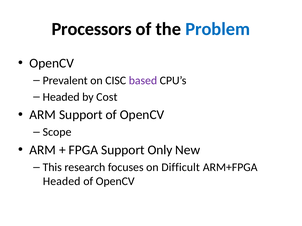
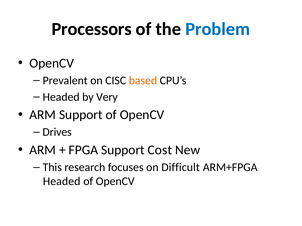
based colour: purple -> orange
Cost: Cost -> Very
Scope: Scope -> Drives
Only: Only -> Cost
